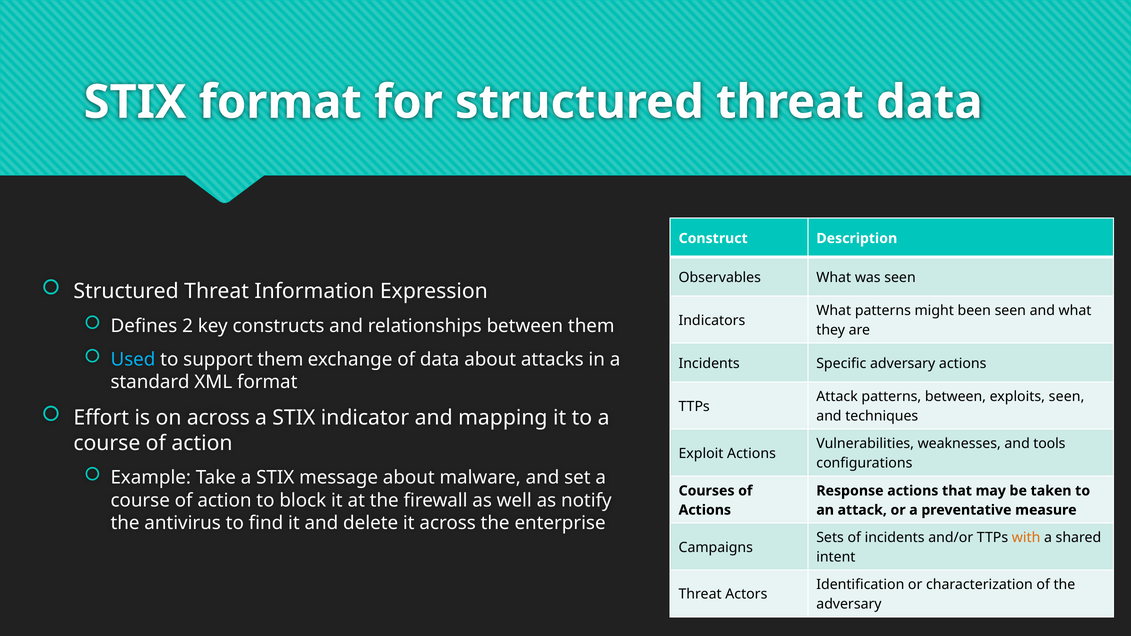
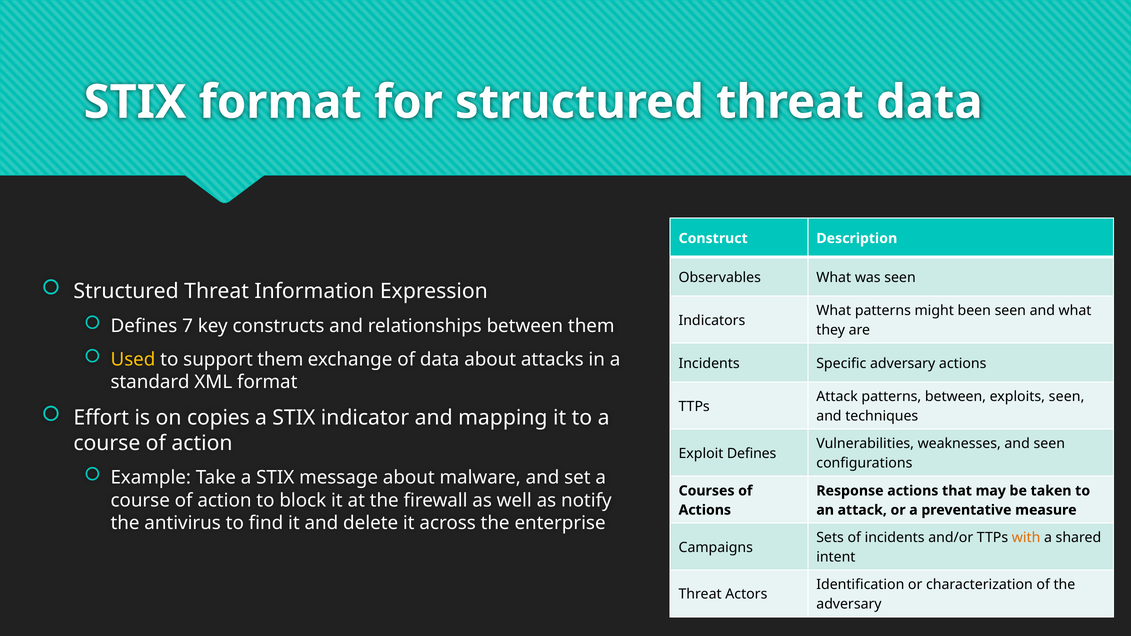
2: 2 -> 7
Used colour: light blue -> yellow
on across: across -> copies
and tools: tools -> seen
Exploit Actions: Actions -> Defines
